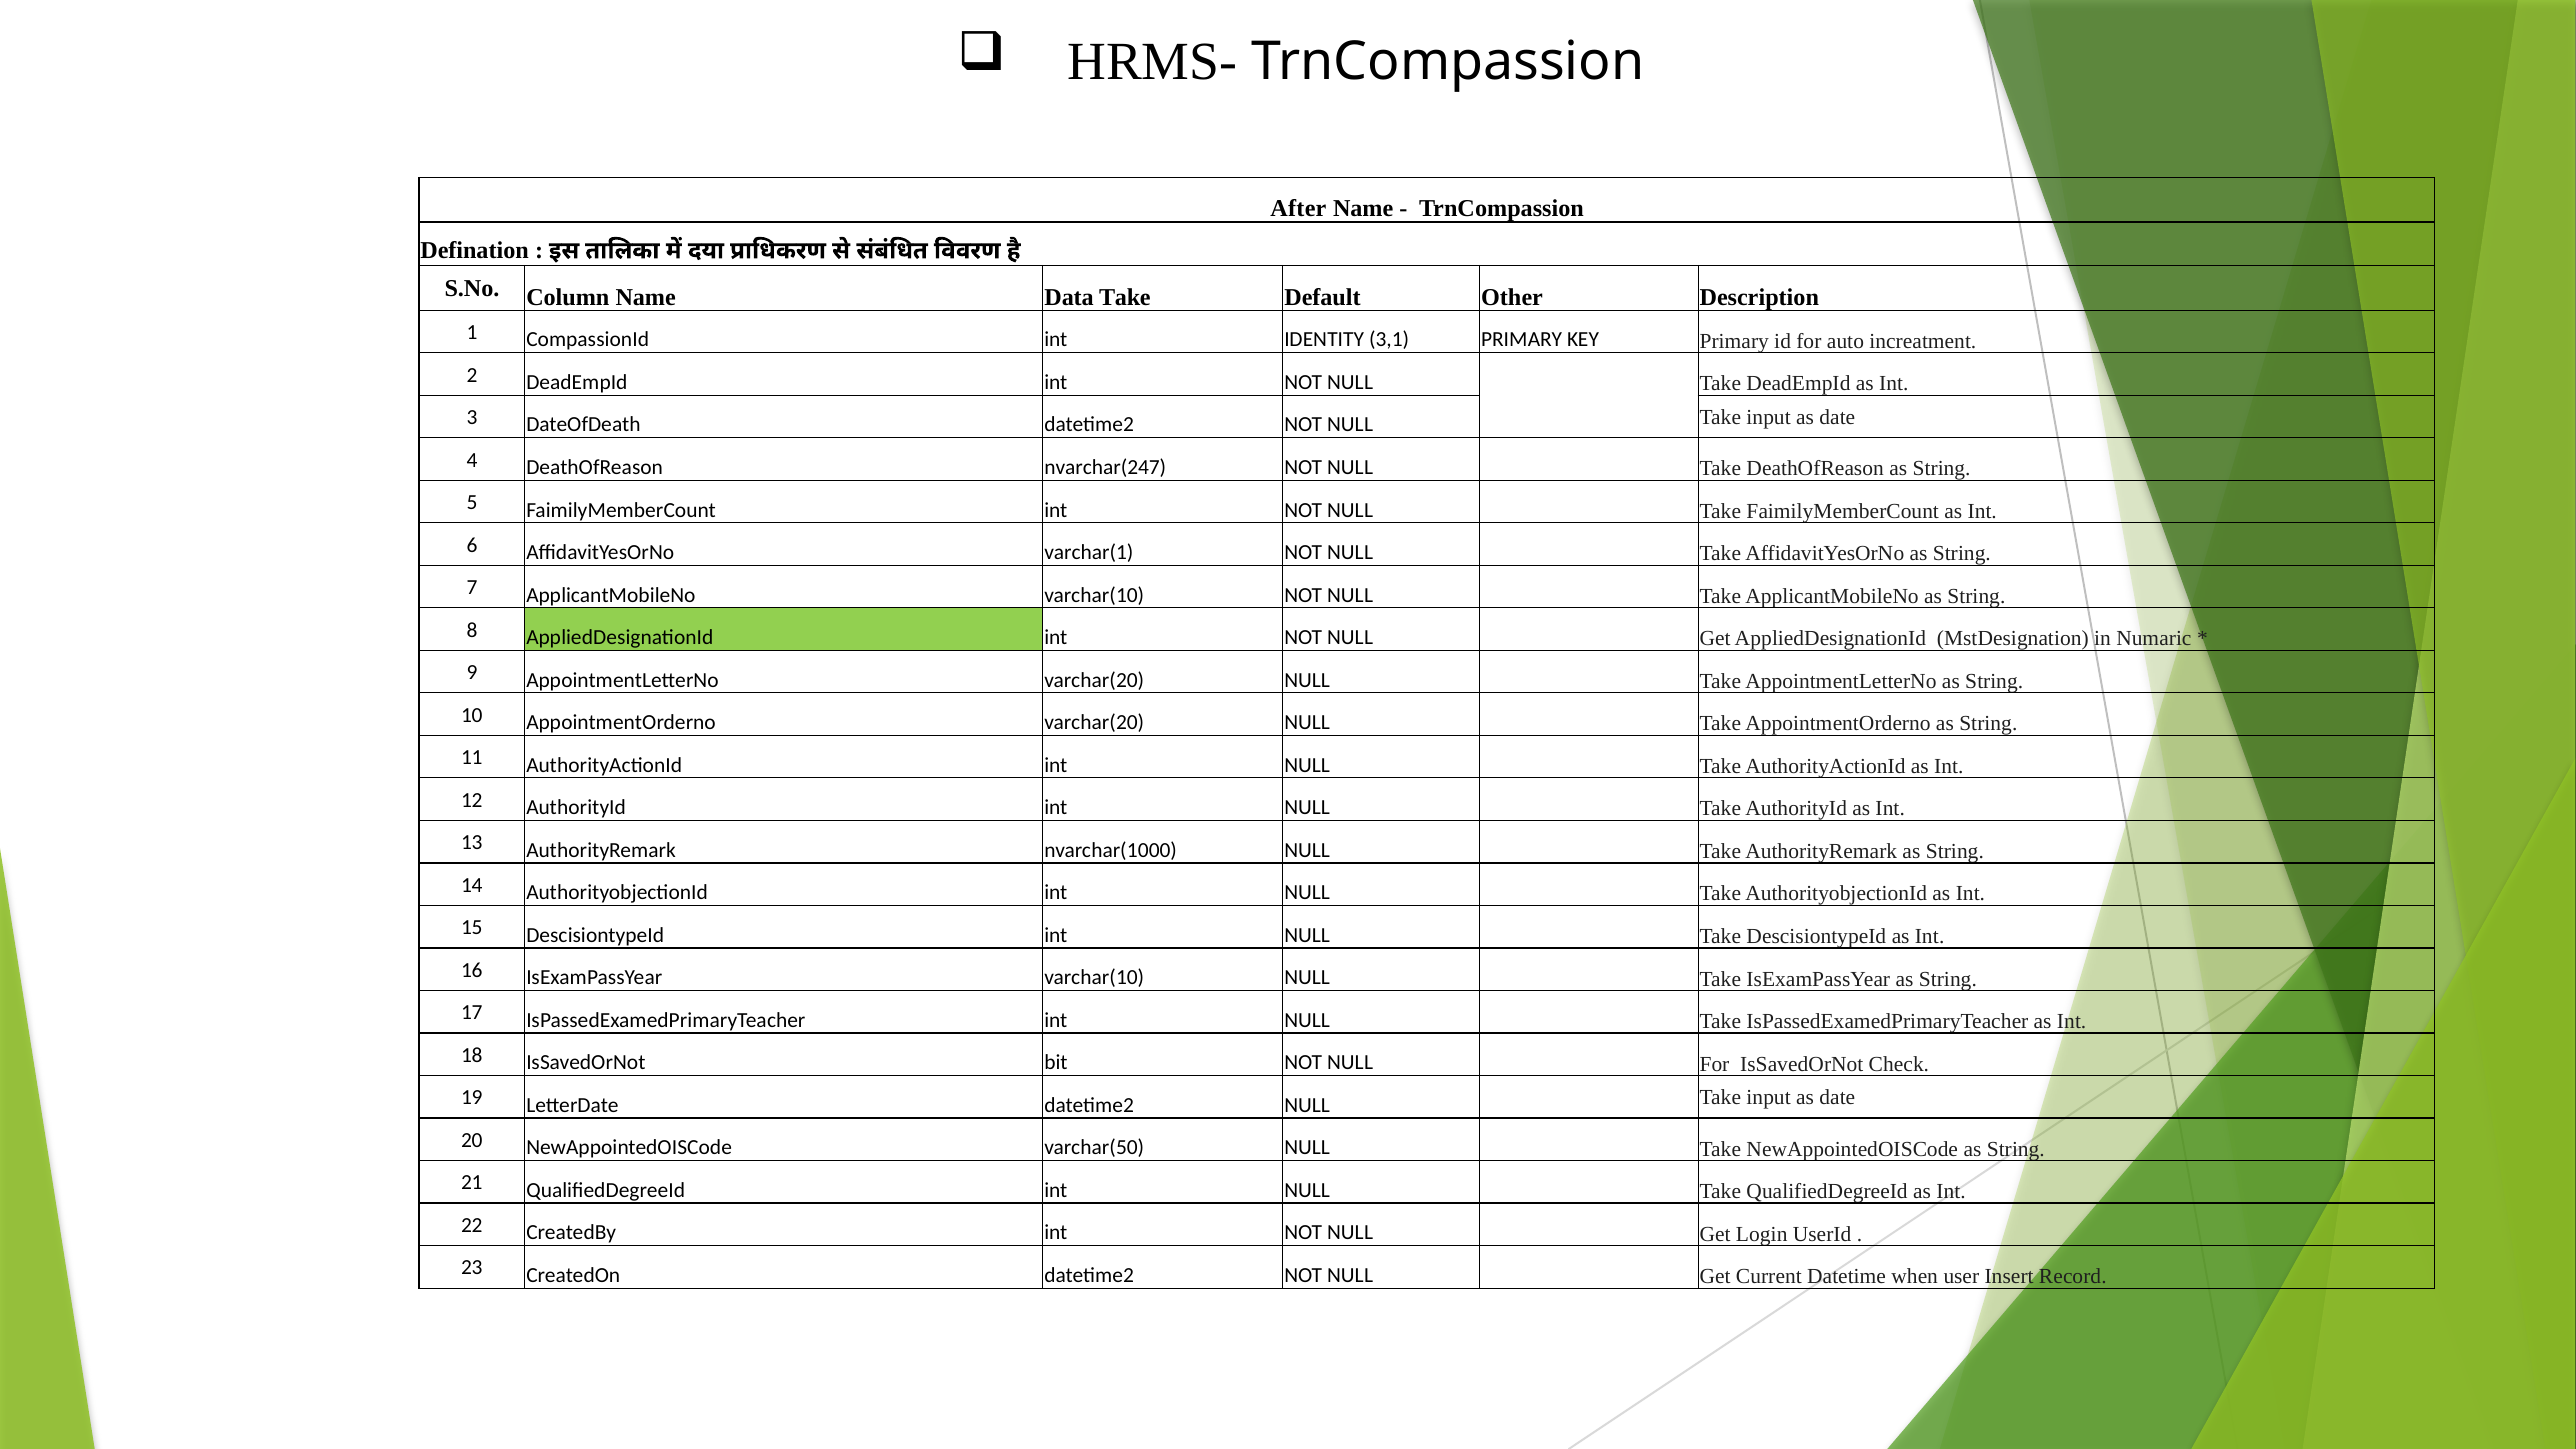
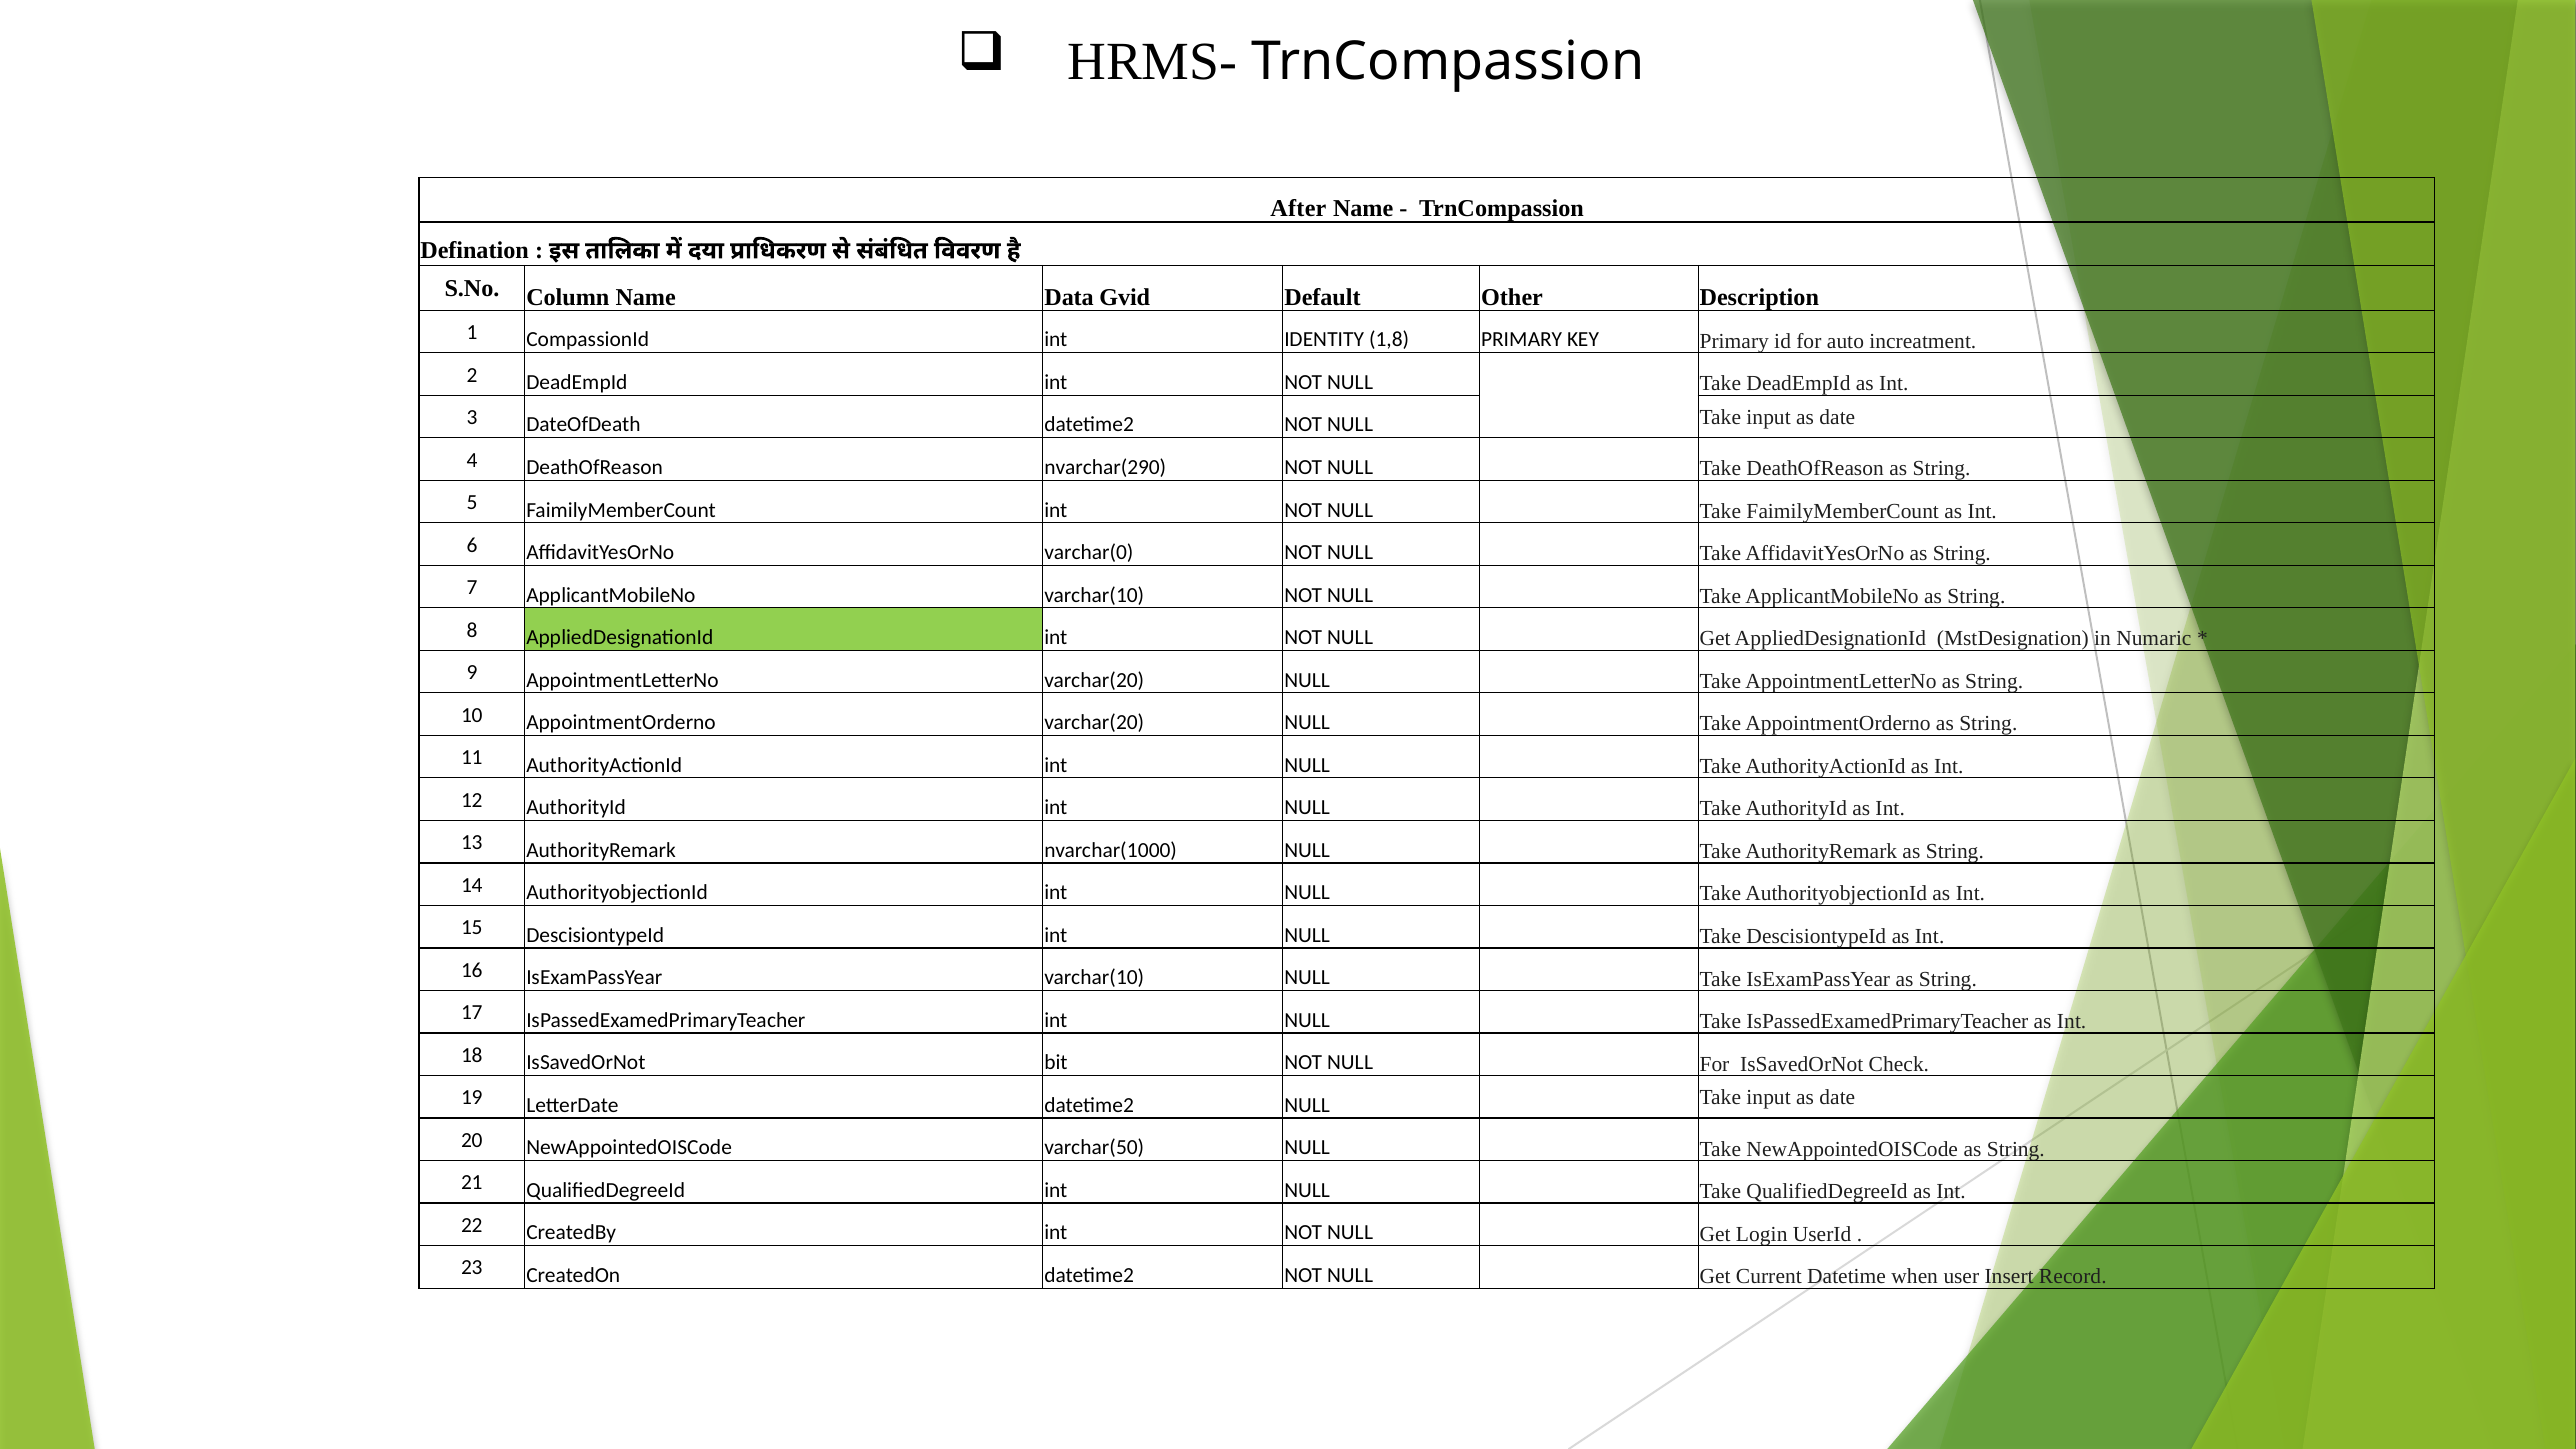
Data Take: Take -> Gvid
3,1: 3,1 -> 1,8
nvarchar(247: nvarchar(247 -> nvarchar(290
varchar(1: varchar(1 -> varchar(0
